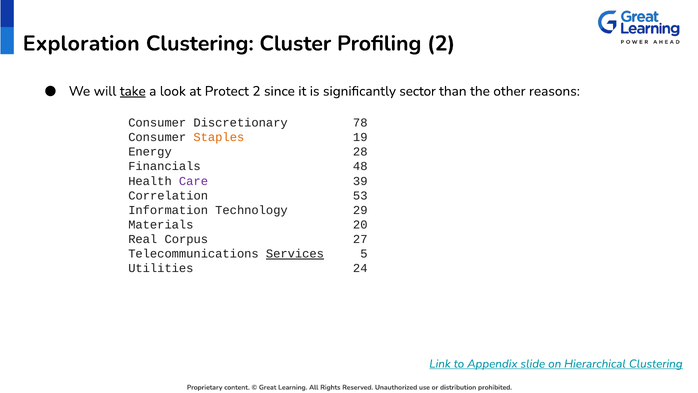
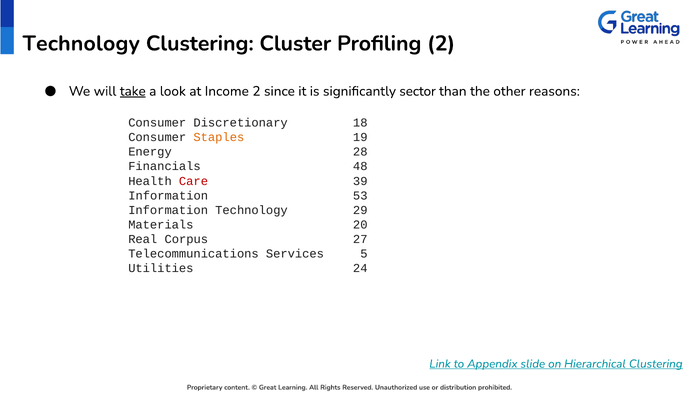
Exploration at (81, 43): Exploration -> Technology
Protect: Protect -> Income
78: 78 -> 18
Care colour: purple -> red
Correlation at (168, 195): Correlation -> Information
Services underline: present -> none
